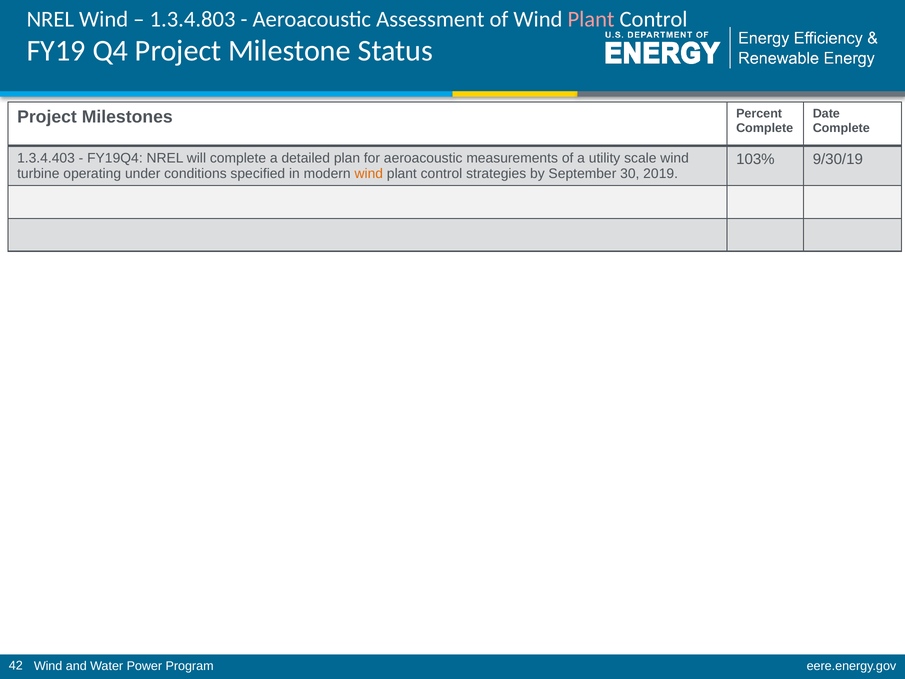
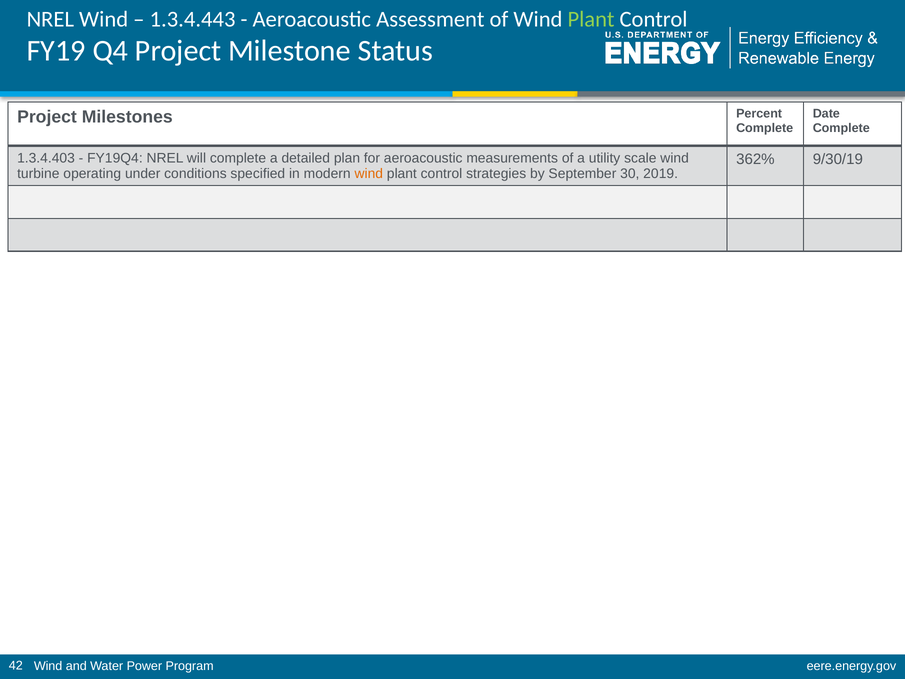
1.3.4.803: 1.3.4.803 -> 1.3.4.443
Plant at (591, 19) colour: pink -> light green
103%: 103% -> 362%
